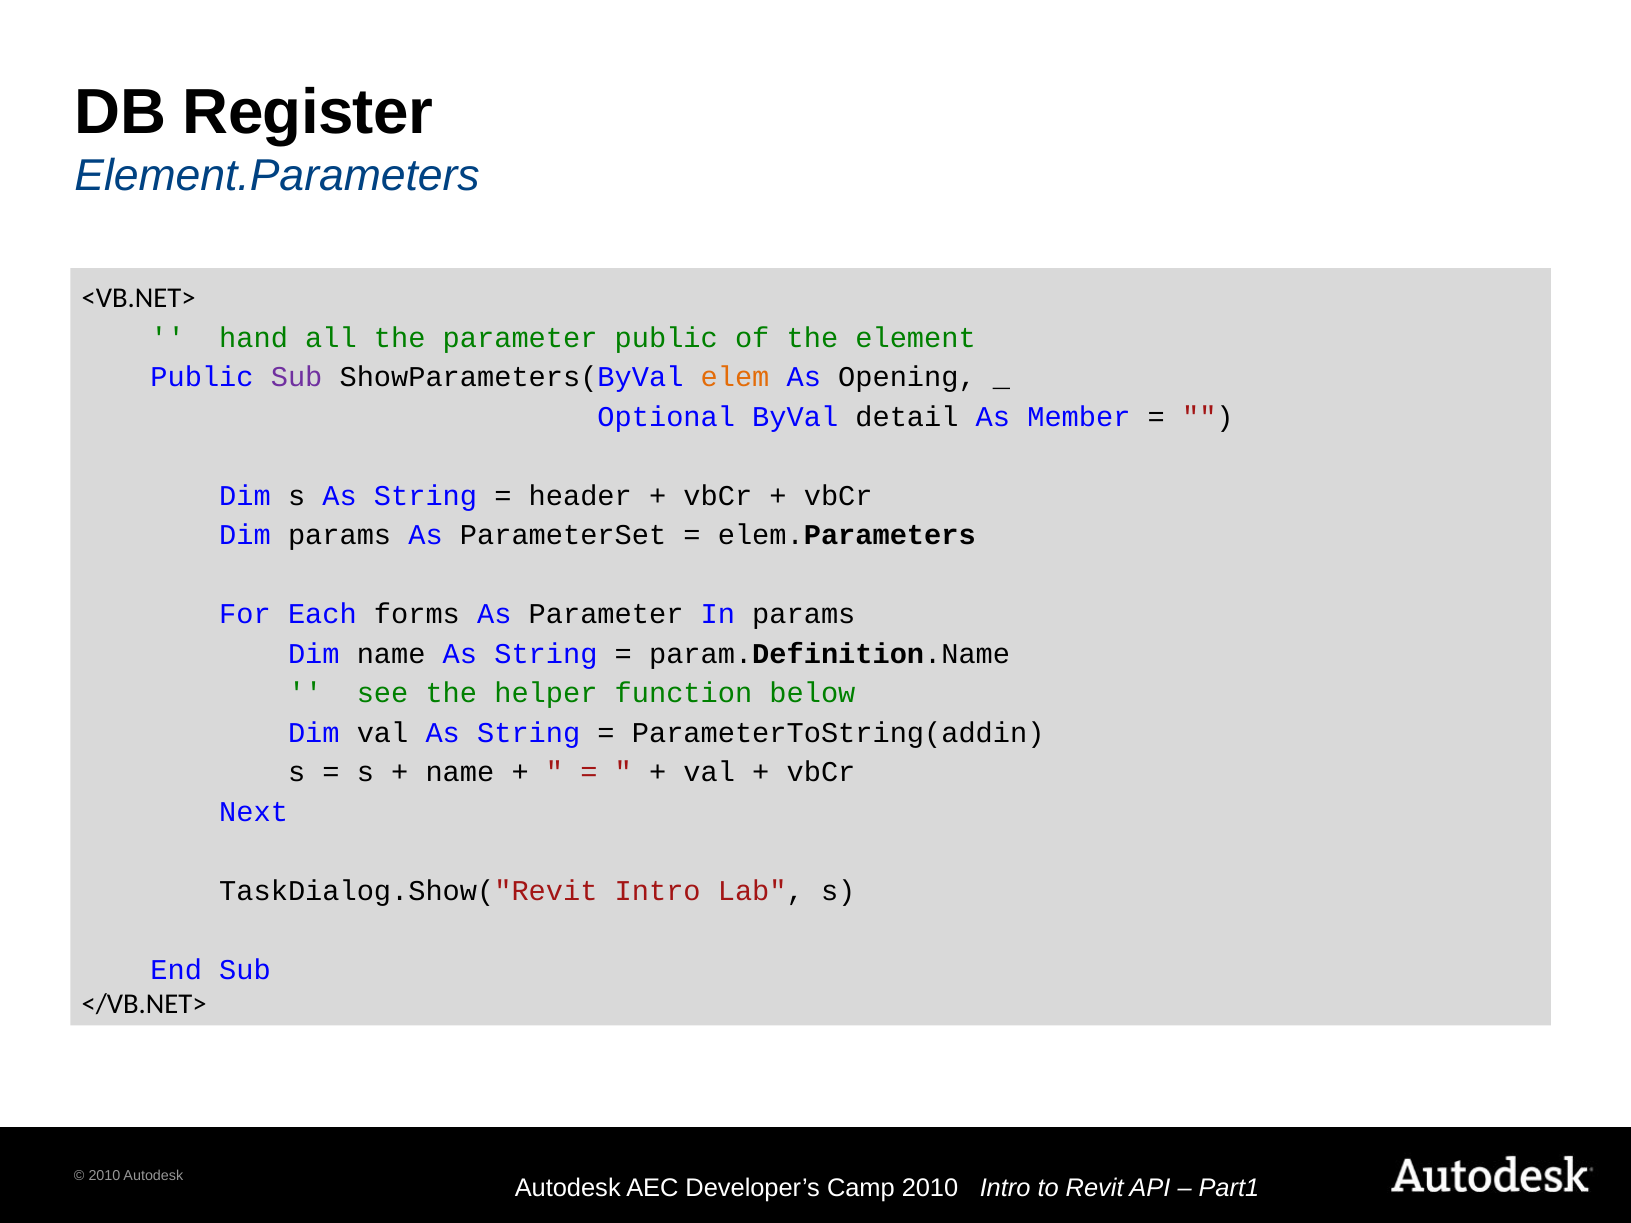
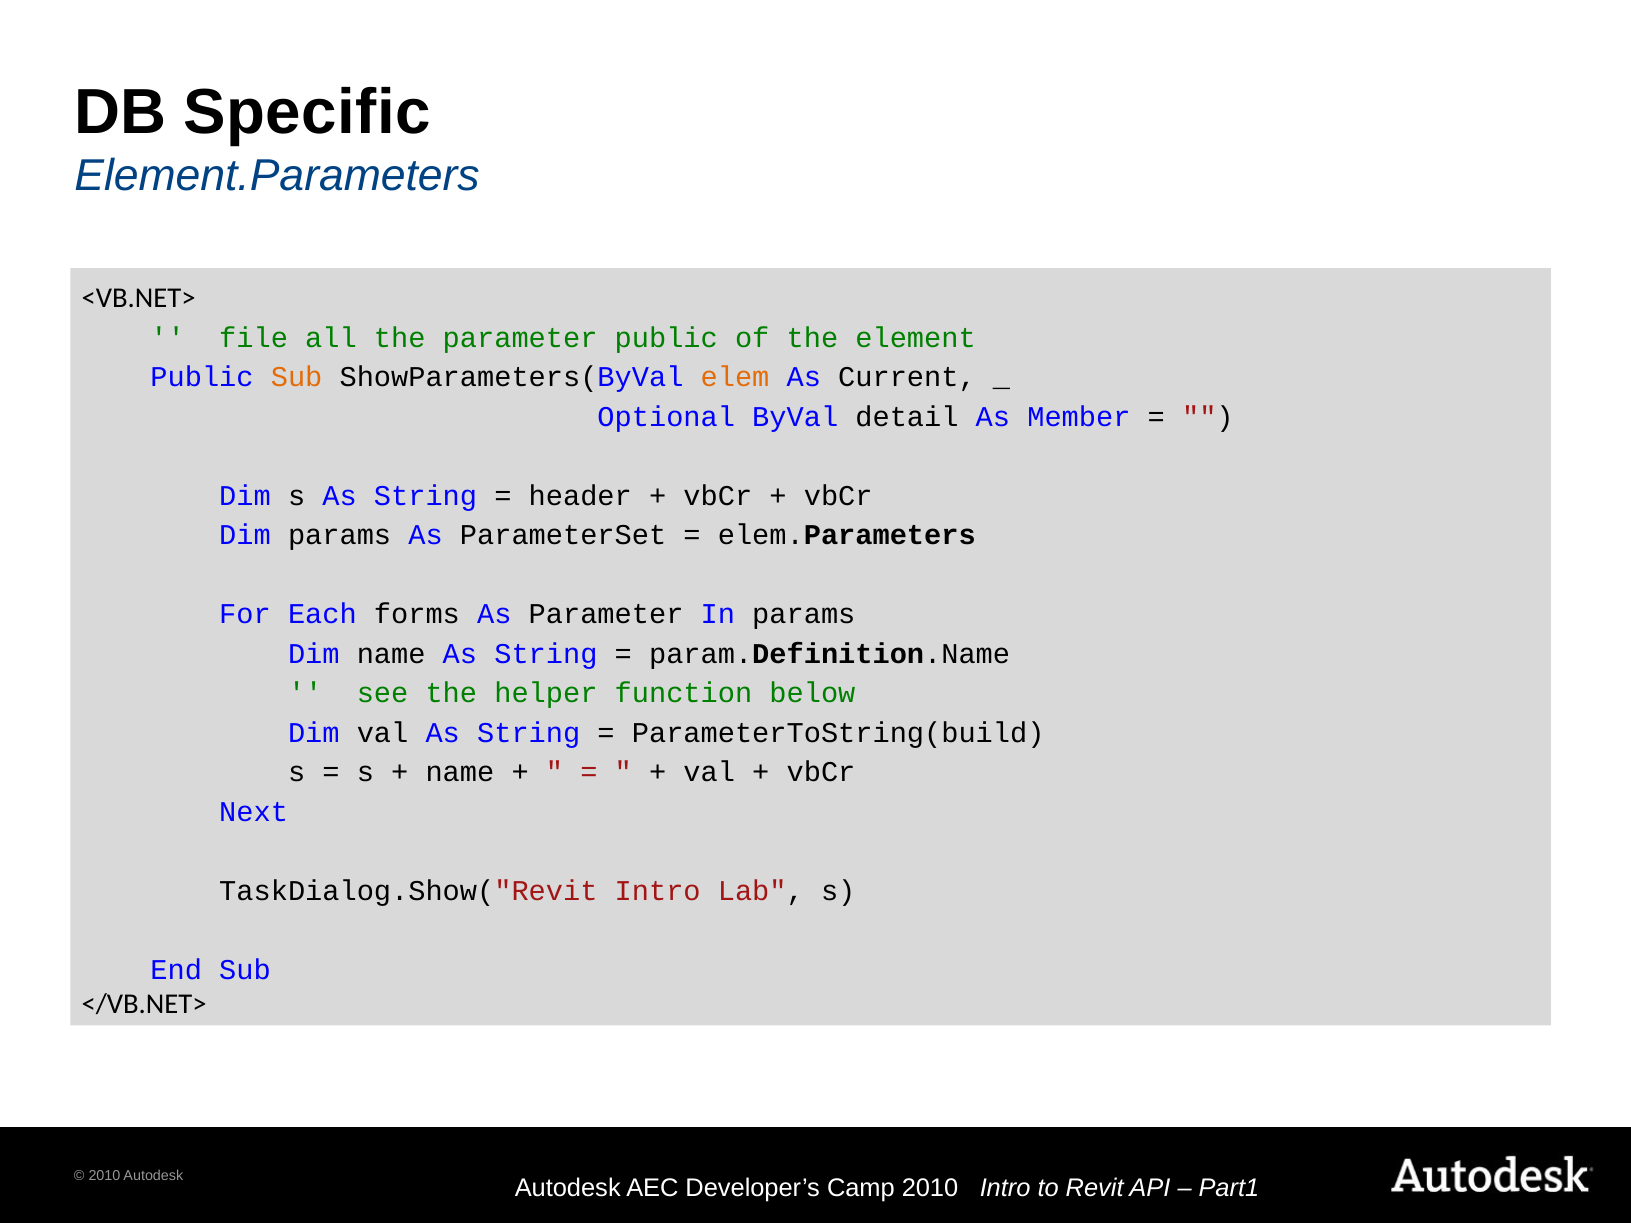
Register: Register -> Specific
hand: hand -> file
Sub at (297, 377) colour: purple -> orange
Opening: Opening -> Current
ParameterToString(addin: ParameterToString(addin -> ParameterToString(build
